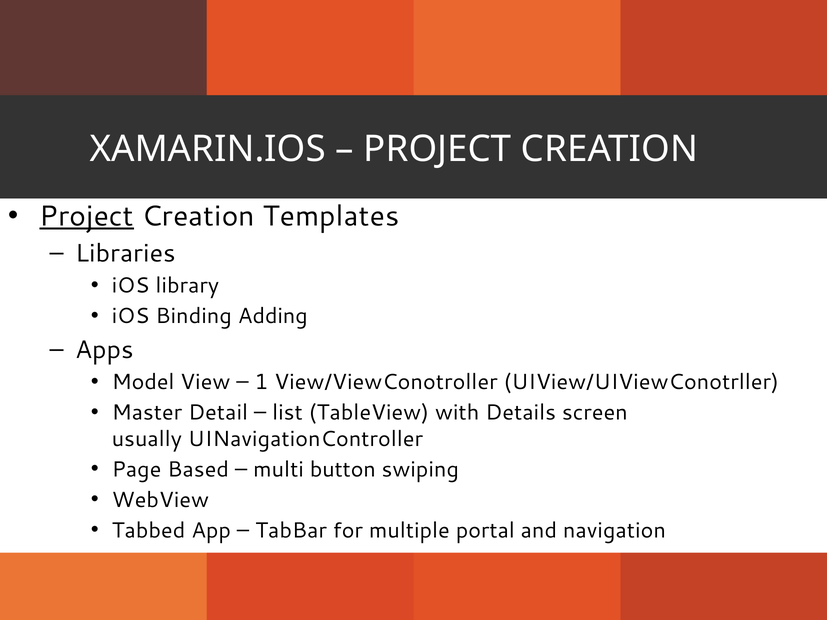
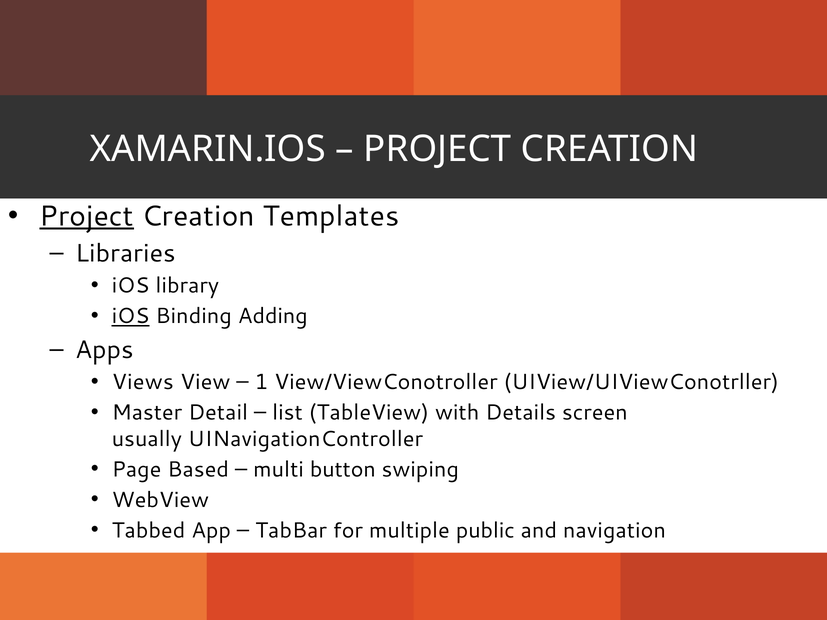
iOS at (131, 316) underline: none -> present
Model: Model -> Views
portal: portal -> public
